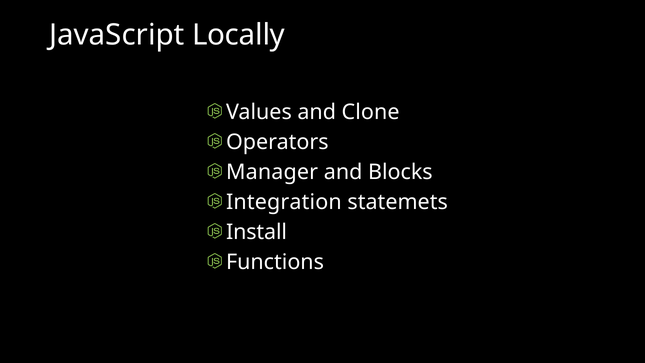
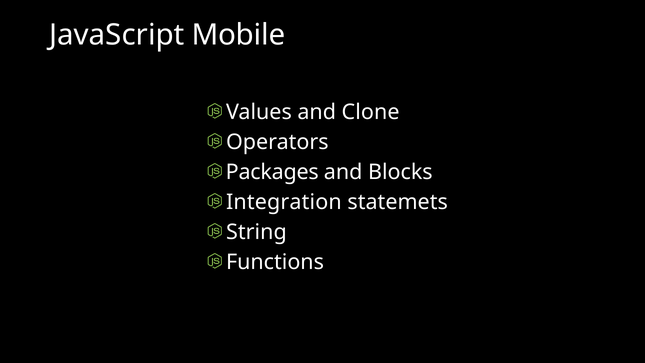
Locally: Locally -> Mobile
Manager: Manager -> Packages
Install: Install -> String
